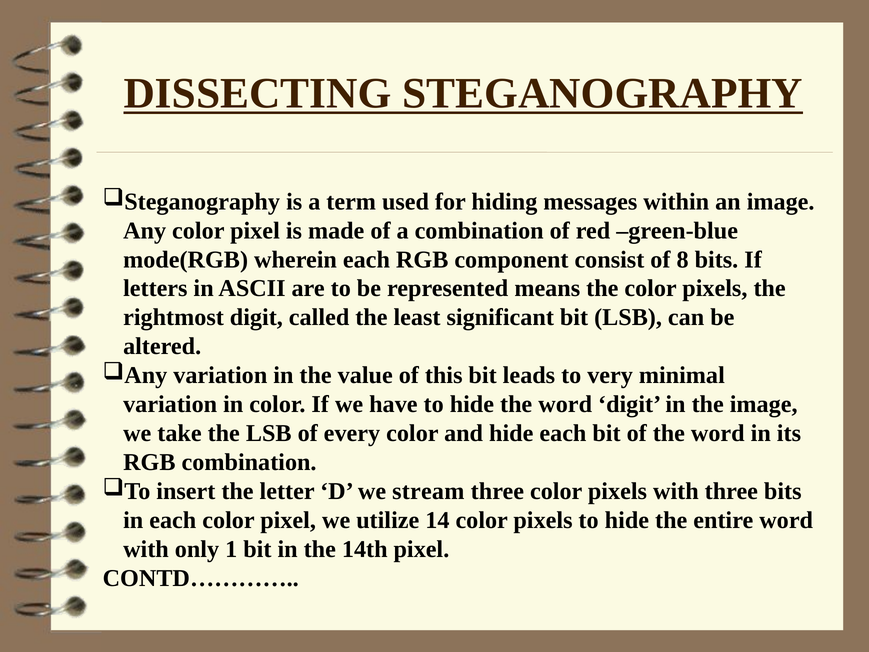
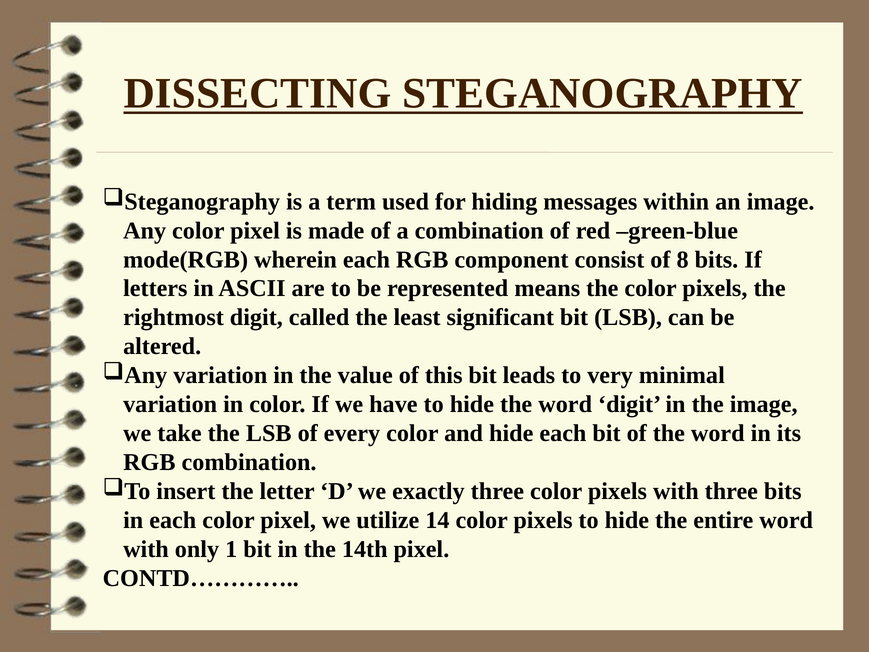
stream: stream -> exactly
